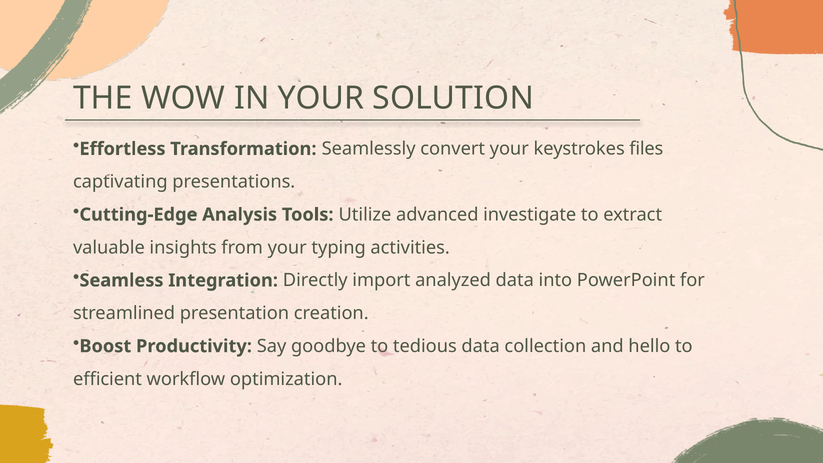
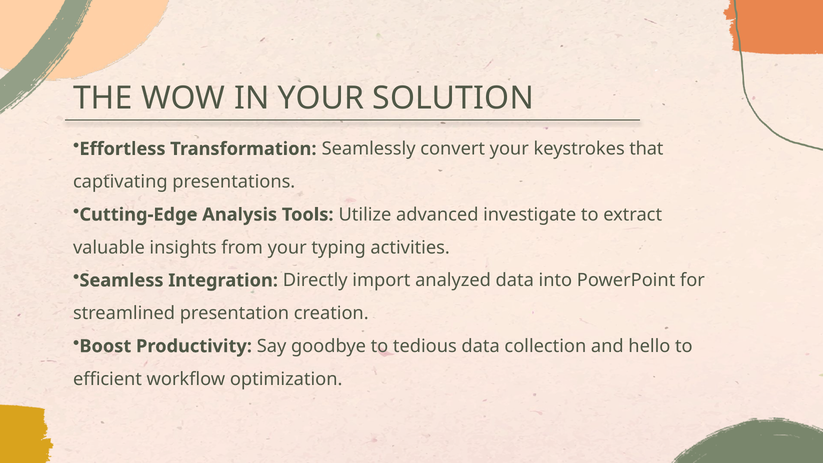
files: files -> that
